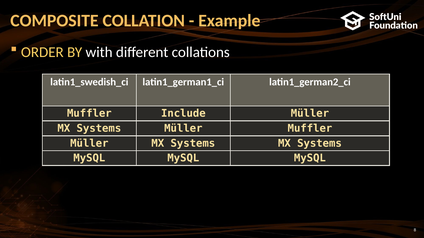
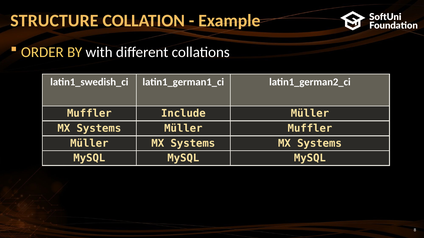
COMPOSITE: COMPOSITE -> STRUCTURE
